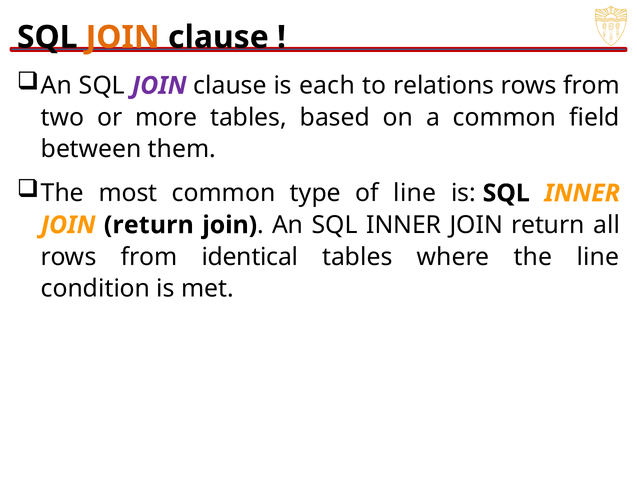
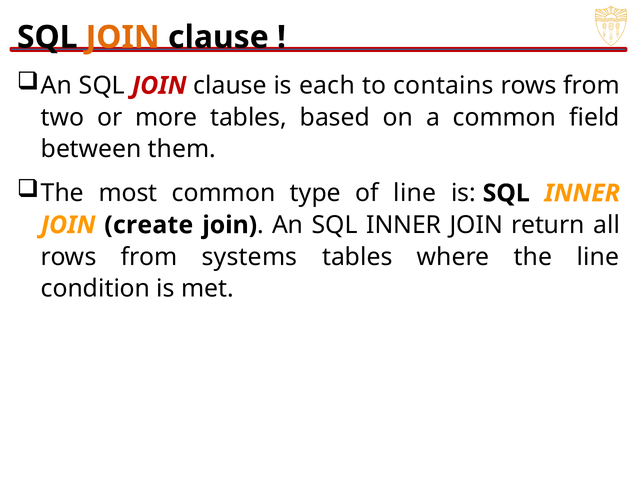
JOIN at (159, 86) colour: purple -> red
relations: relations -> contains
return at (149, 225): return -> create
identical: identical -> systems
